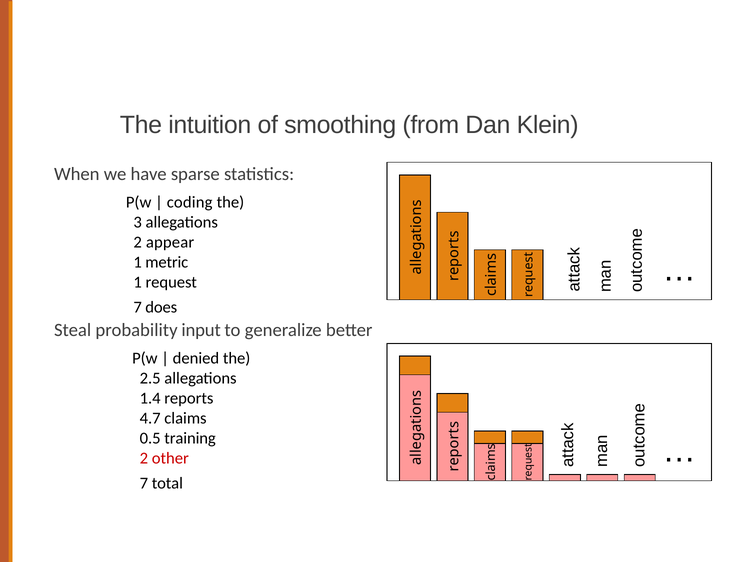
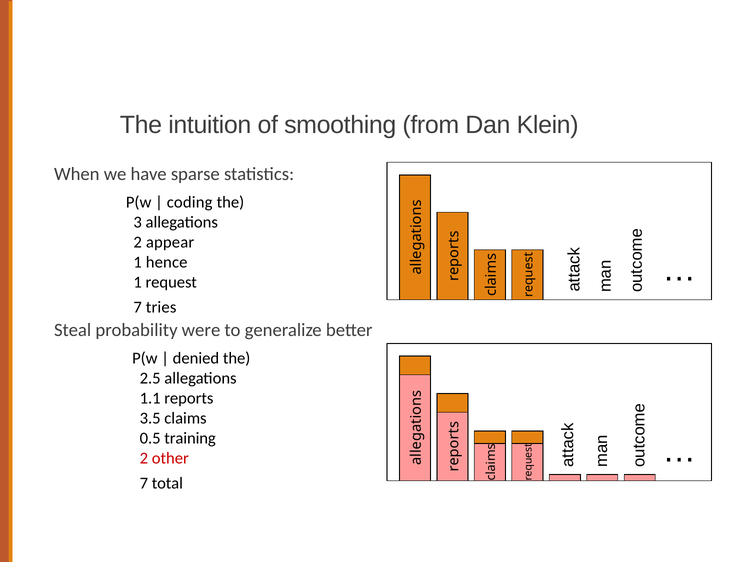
metric: metric -> hence
does: does -> tries
input: input -> were
1.4: 1.4 -> 1.1
4.7: 4.7 -> 3.5
